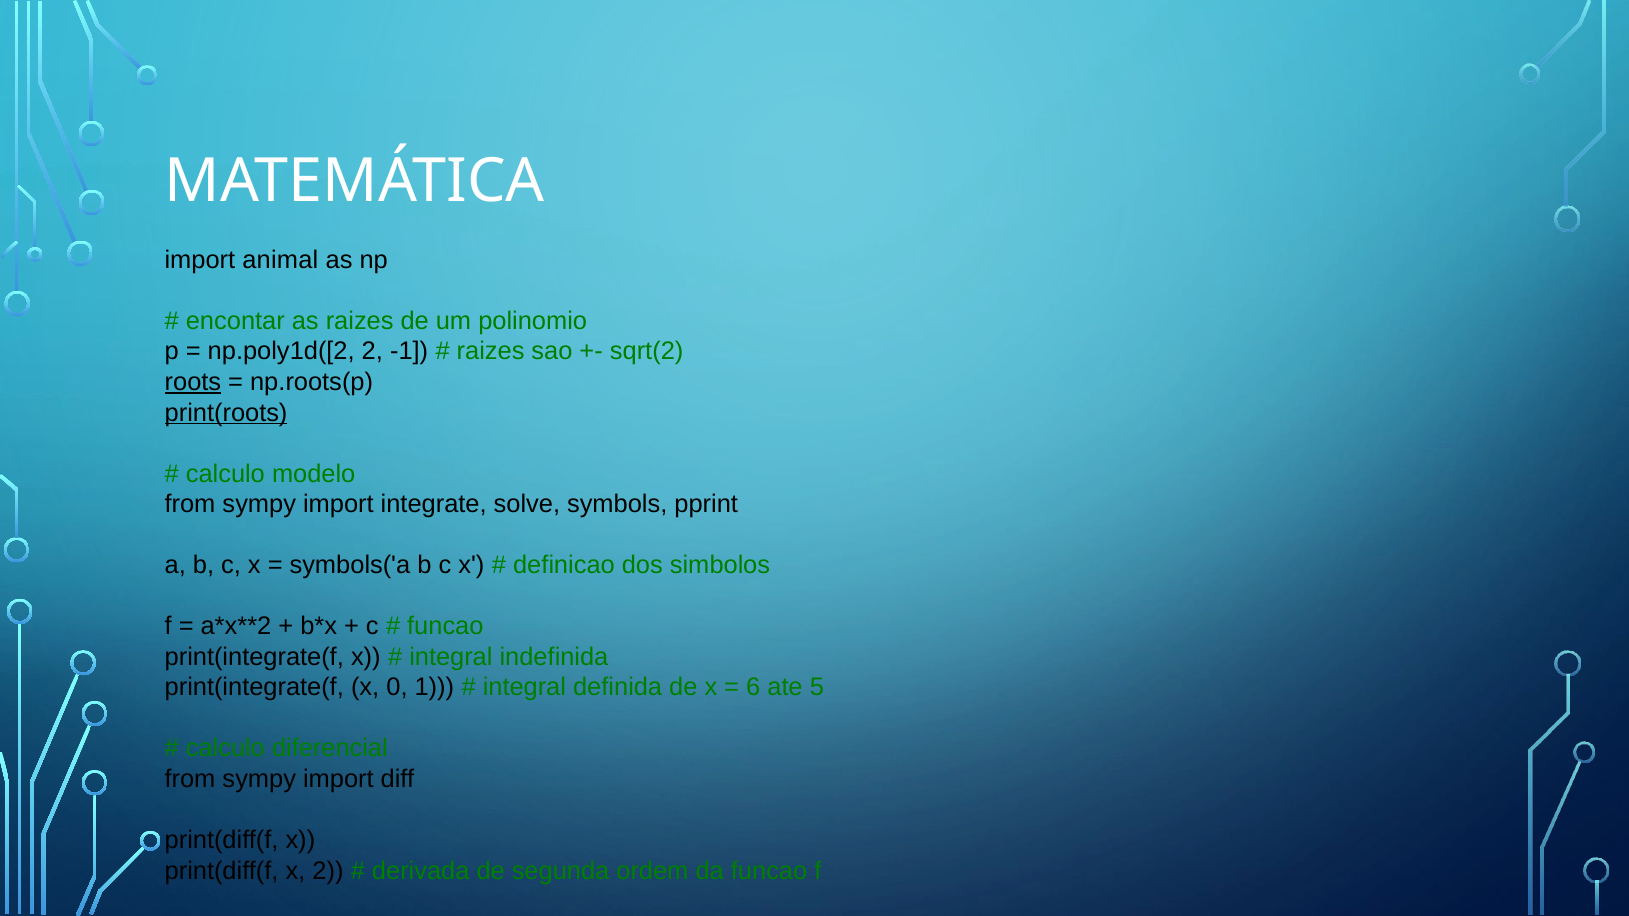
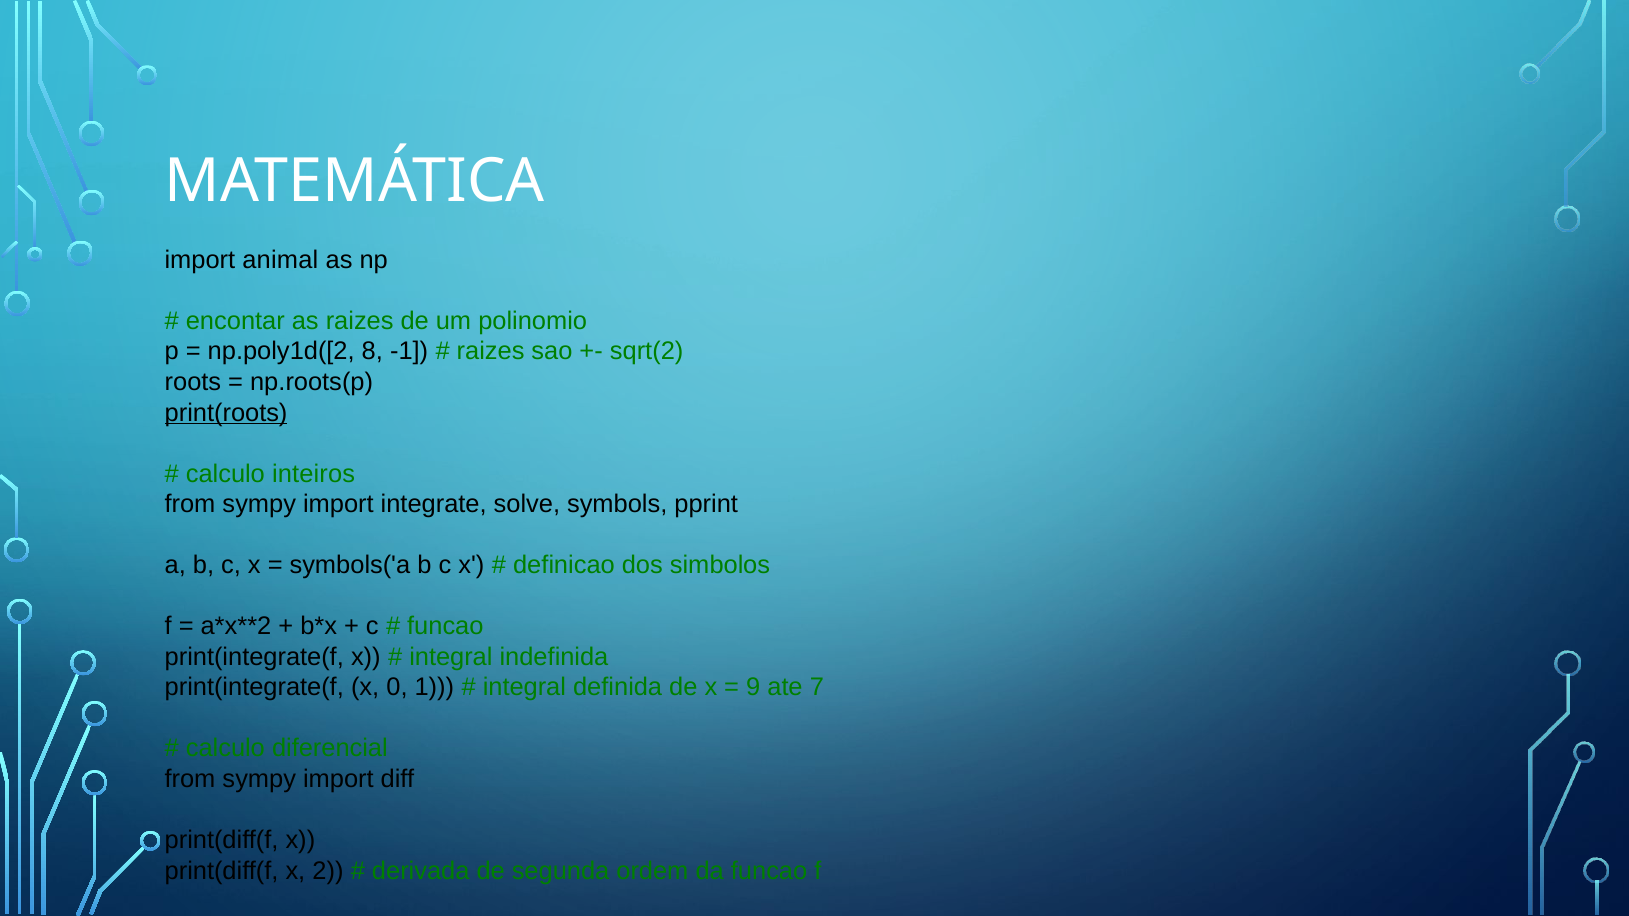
np.poly1d([2 2: 2 -> 8
roots underline: present -> none
modelo: modelo -> inteiros
6: 6 -> 9
5: 5 -> 7
